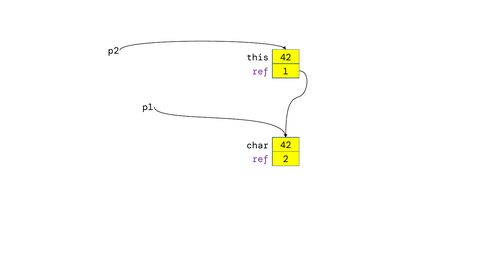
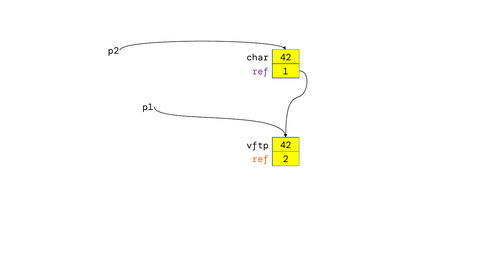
this: this -> char
char: char -> vftp
ref at (260, 159) colour: purple -> orange
